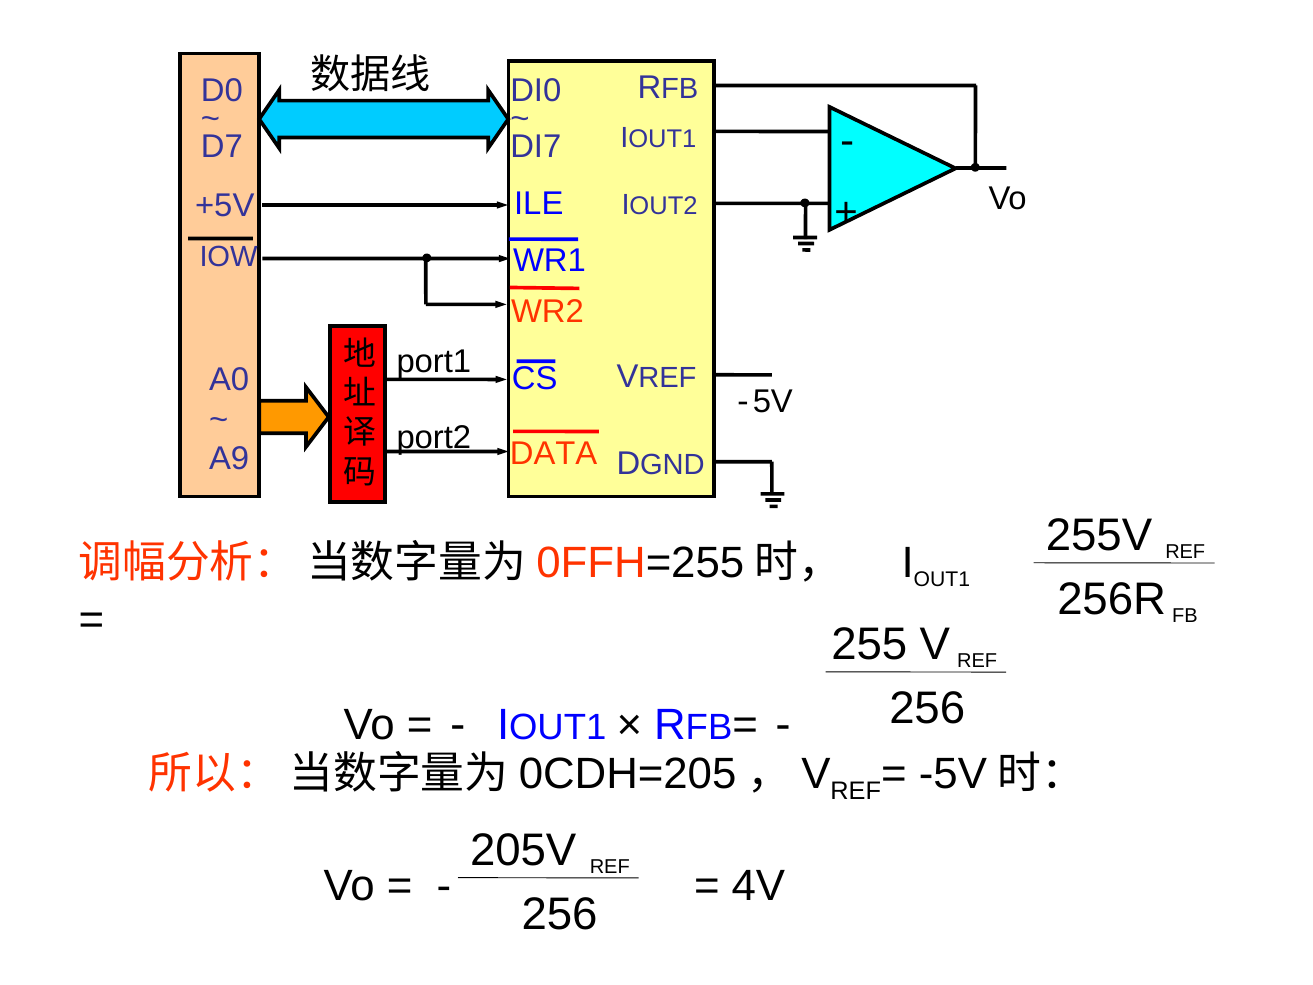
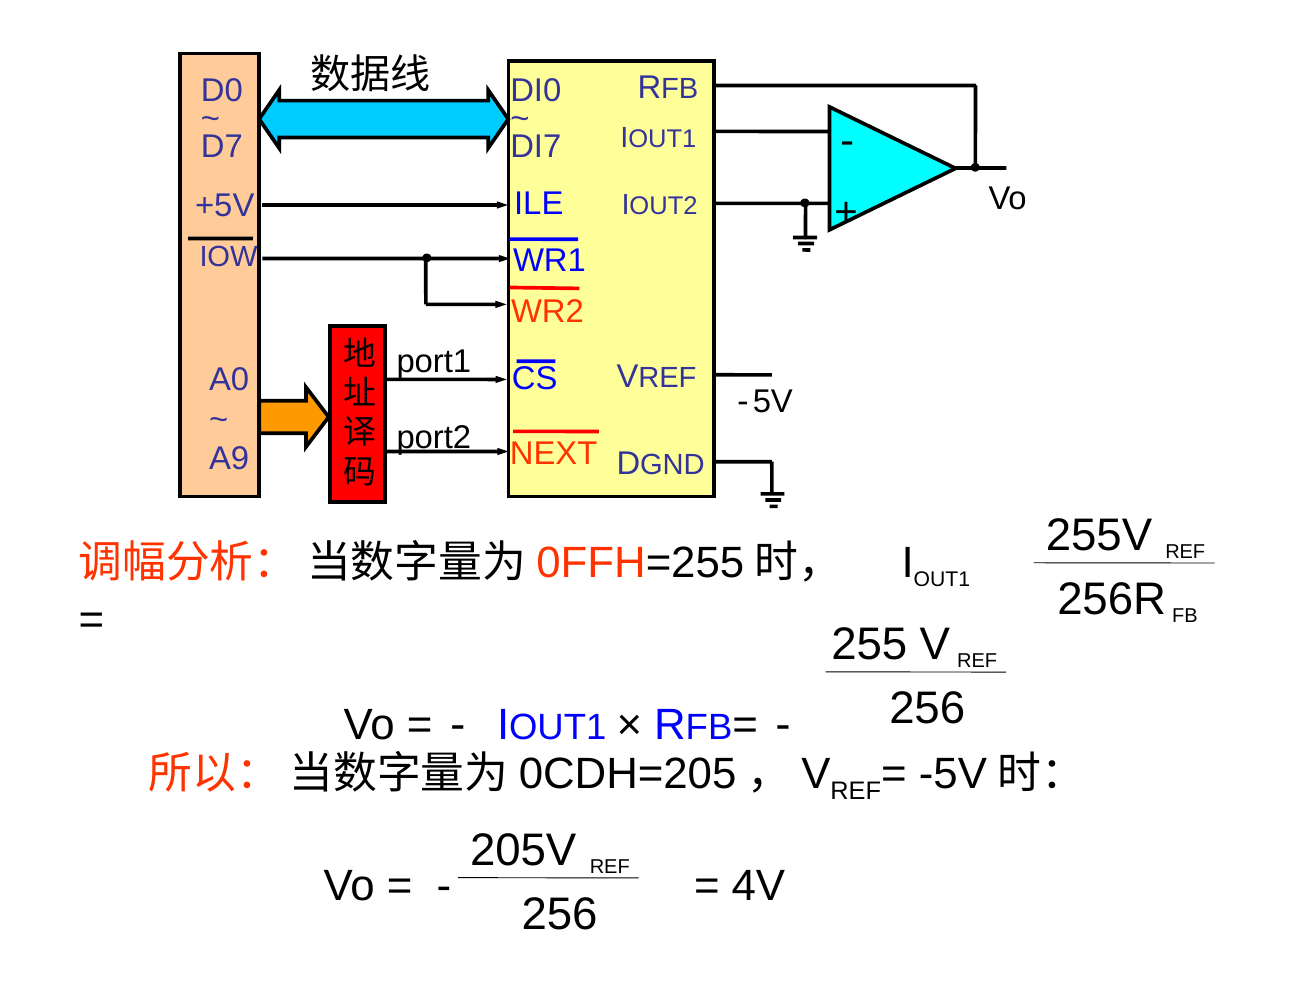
DATA: DATA -> NEXT
